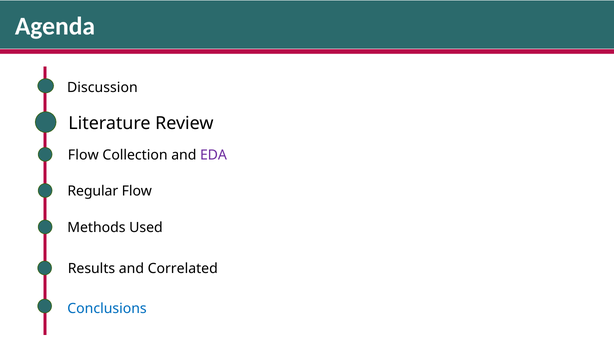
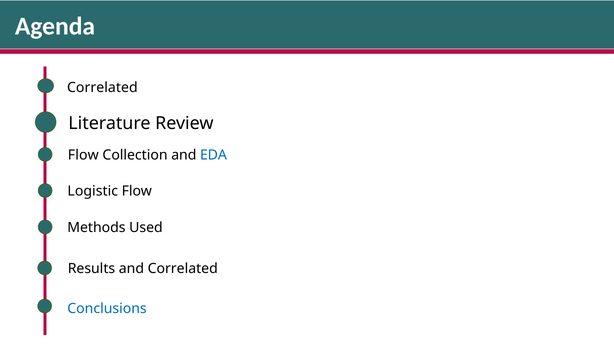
Discussion at (102, 88): Discussion -> Correlated
EDA colour: purple -> blue
Regular: Regular -> Logistic
